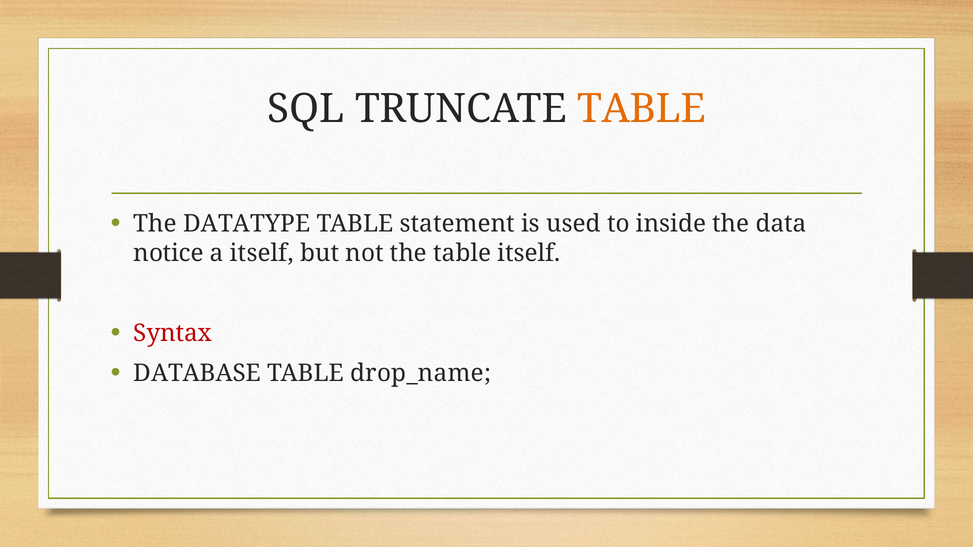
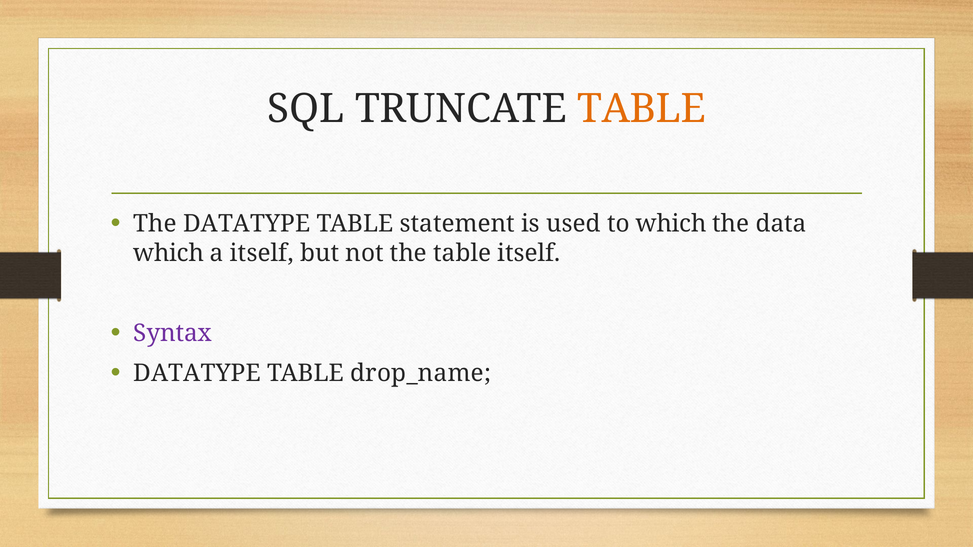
to inside: inside -> which
notice at (169, 253): notice -> which
Syntax colour: red -> purple
DATABASE at (197, 374): DATABASE -> DATATYPE
